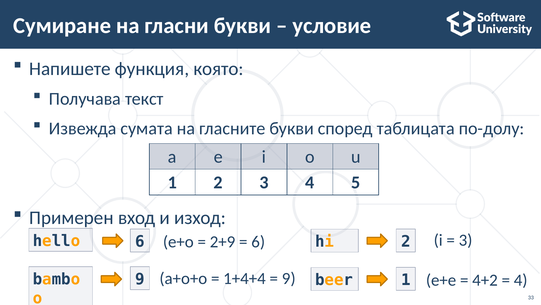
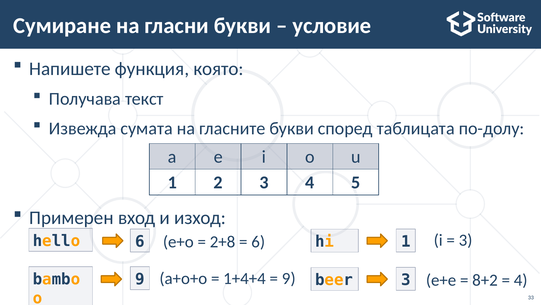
2+9: 2+9 -> 2+8
hi 2: 2 -> 1
beer 1: 1 -> 3
4+2: 4+2 -> 8+2
